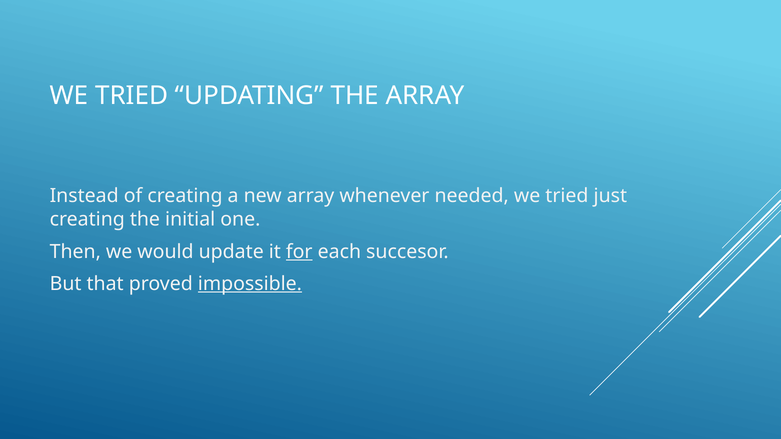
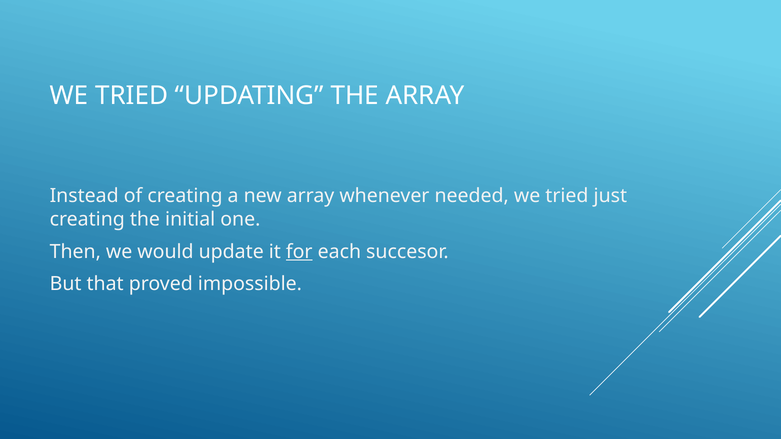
impossible underline: present -> none
